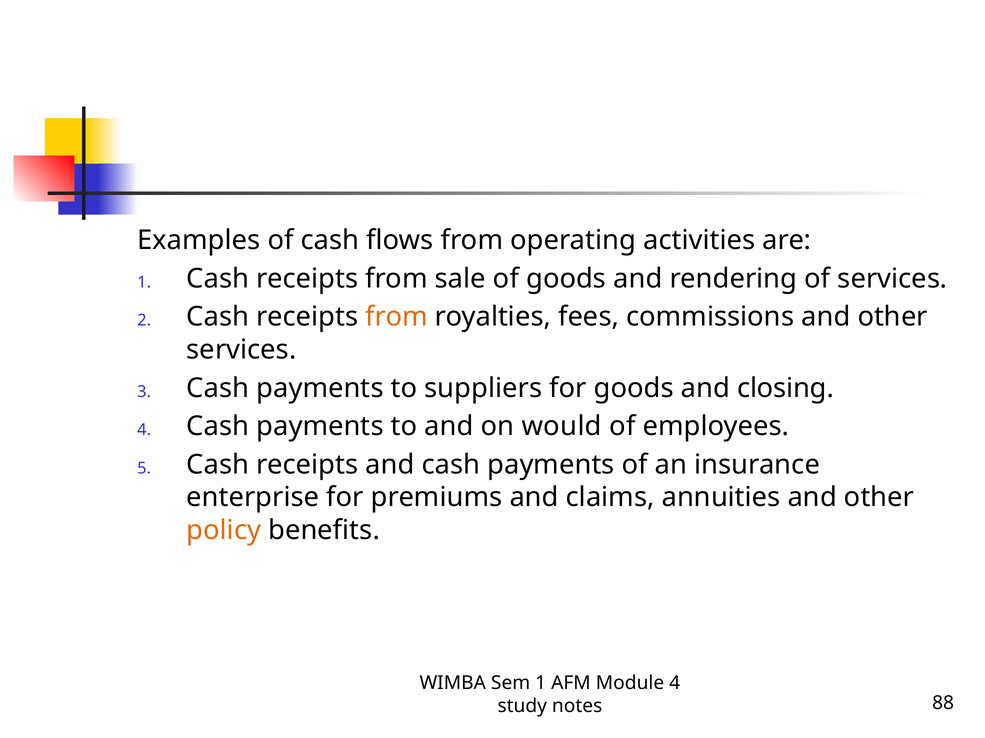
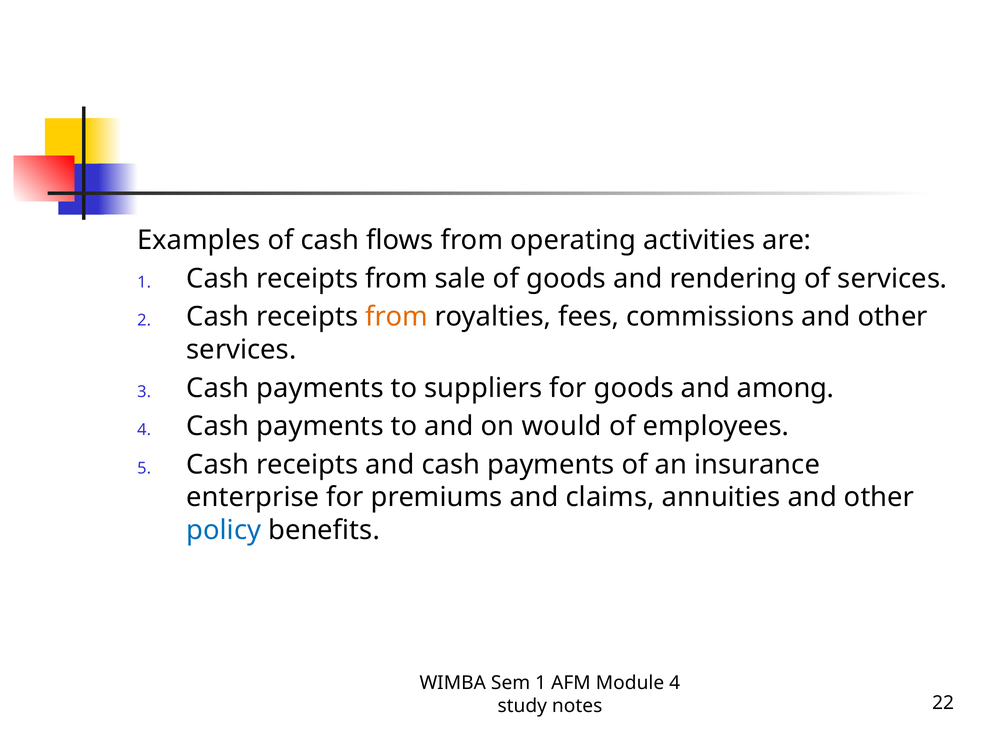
closing: closing -> among
policy colour: orange -> blue
88: 88 -> 22
